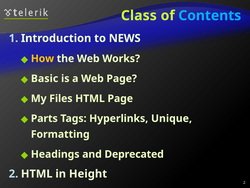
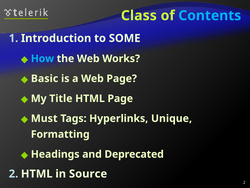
NEWS: NEWS -> SOME
How colour: yellow -> light blue
My Files: Files -> Title
Parts: Parts -> Must
Height: Height -> Source
